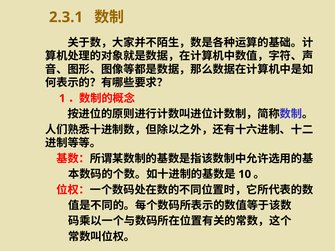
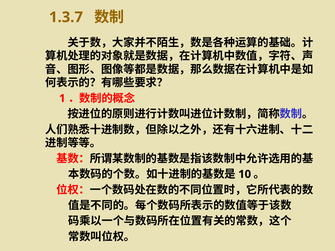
2.3.1: 2.3.1 -> 1.3.7
